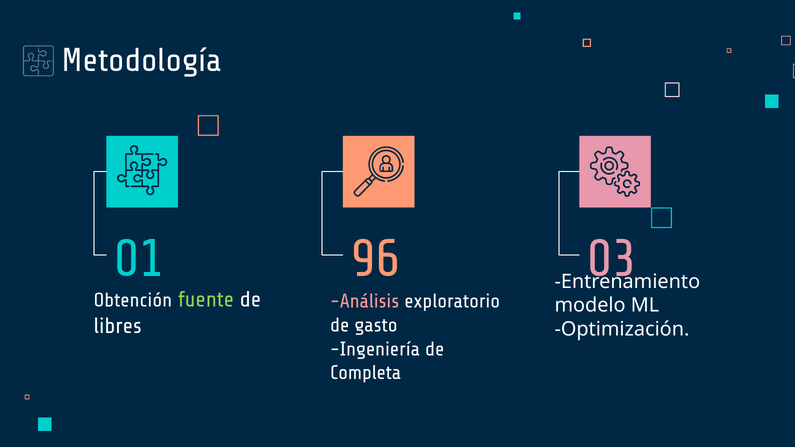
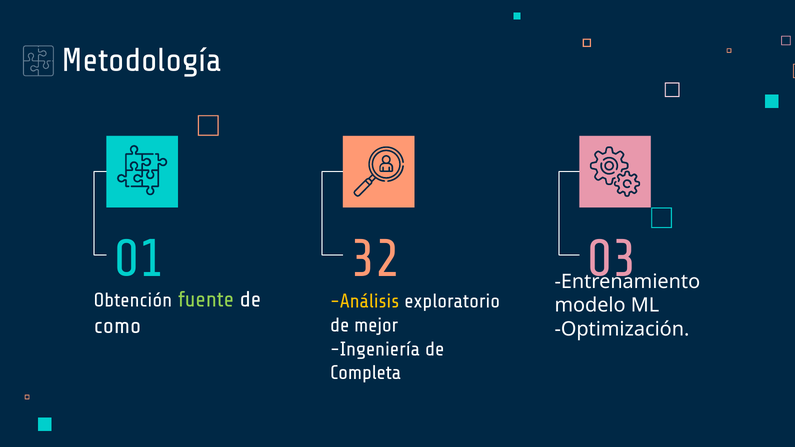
96: 96 -> 32
Análisis colour: pink -> yellow
libres: libres -> como
gasto: gasto -> mejor
